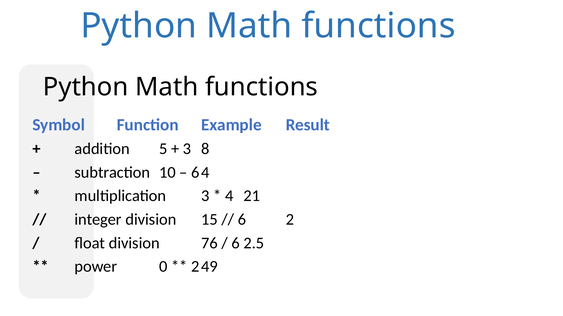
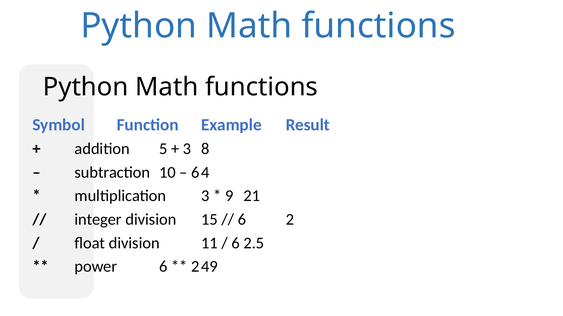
4: 4 -> 9
76: 76 -> 11
power 0: 0 -> 6
